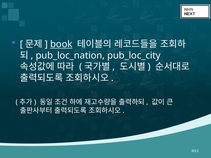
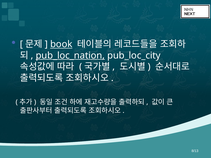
pub_loc_nation underline: none -> present
